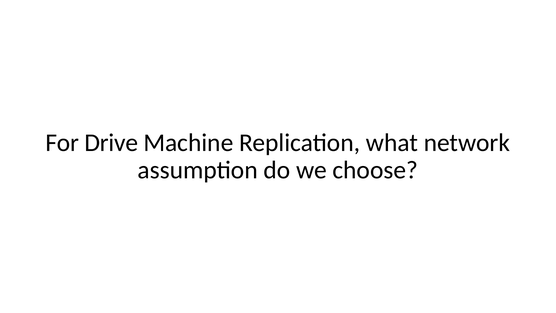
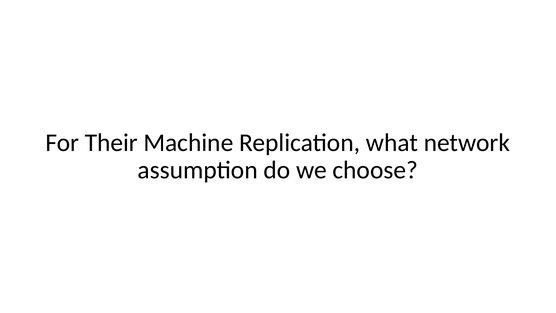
Drive: Drive -> Their
